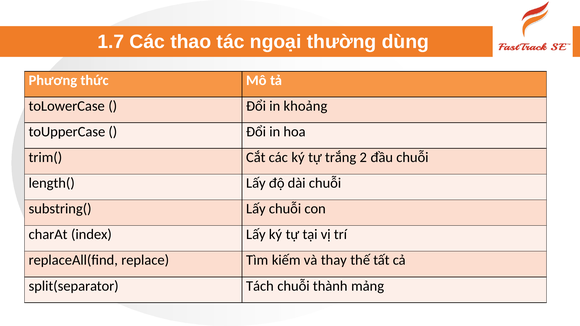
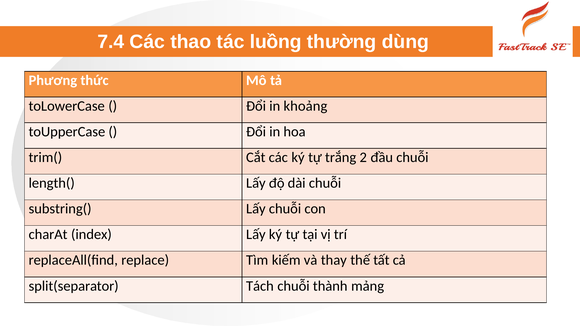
1.7: 1.7 -> 7.4
ngoại: ngoại -> luồng
